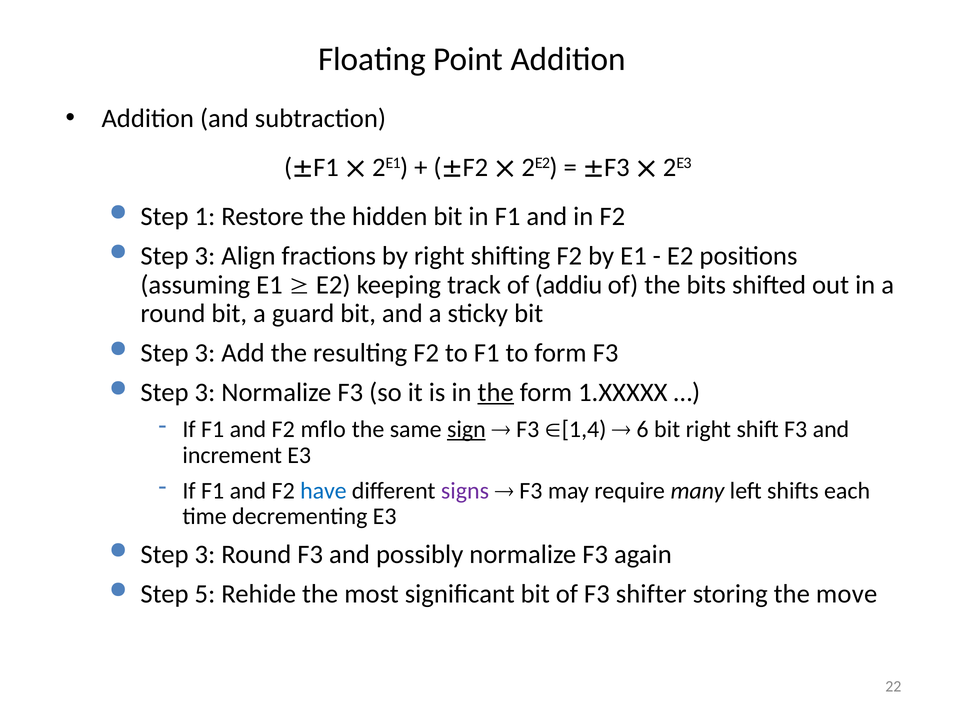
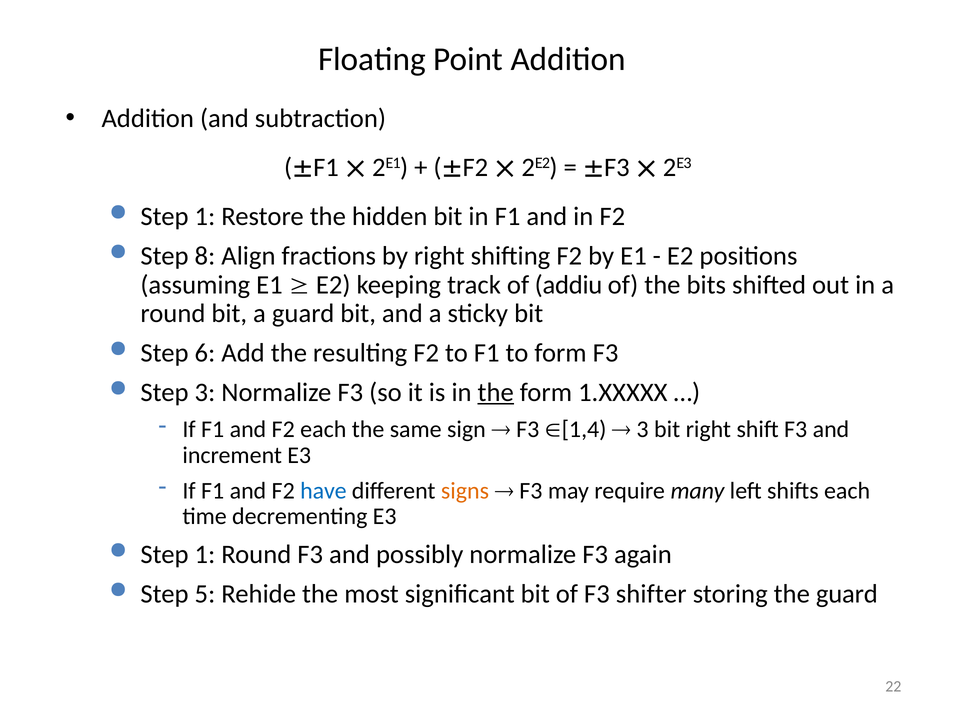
3 at (205, 256): 3 -> 8
3 at (205, 353): 3 -> 6
F2 mflo: mflo -> each
sign underline: present -> none
6 at (643, 429): 6 -> 3
signs colour: purple -> orange
3 at (205, 555): 3 -> 1
the move: move -> guard
